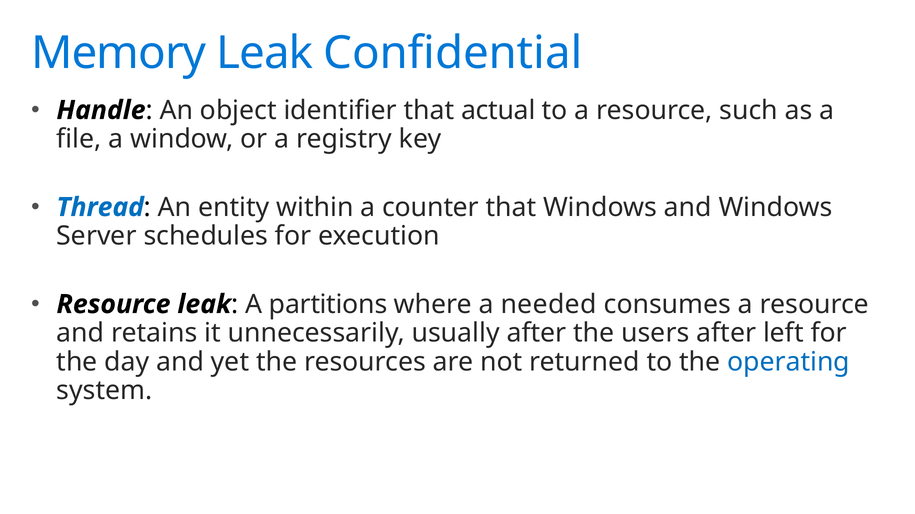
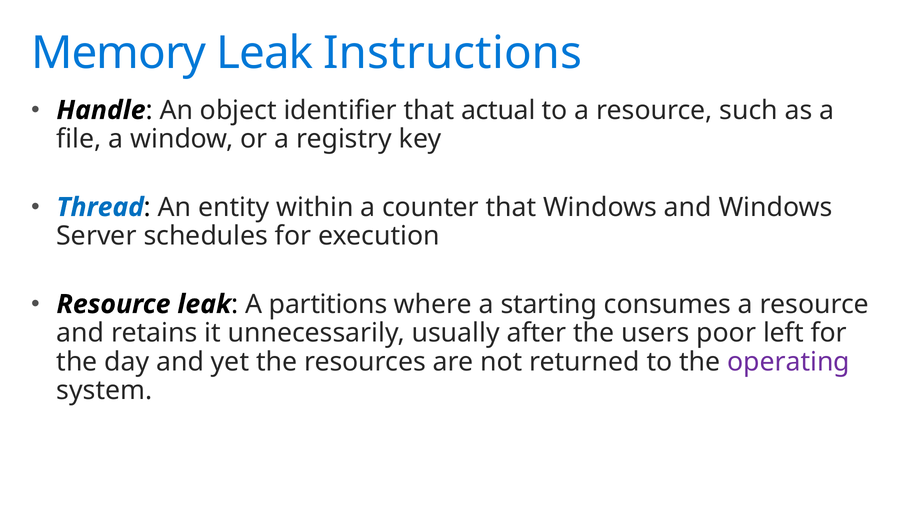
Confidential: Confidential -> Instructions
needed: needed -> starting
users after: after -> poor
operating colour: blue -> purple
